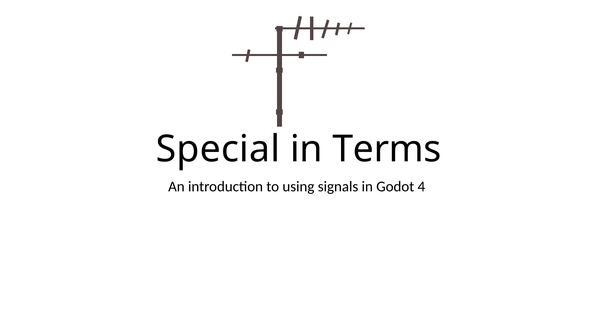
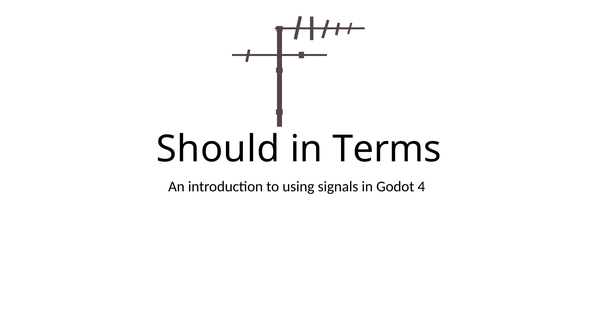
Special: Special -> Should
